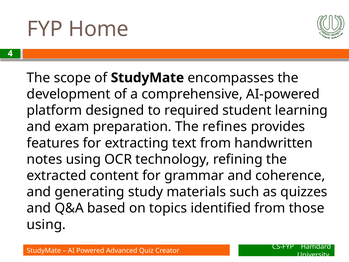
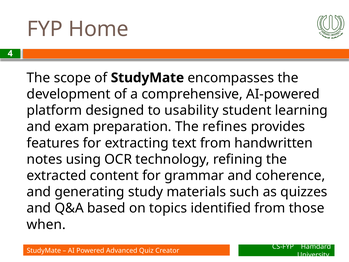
required: required -> usability
using at (46, 224): using -> when
